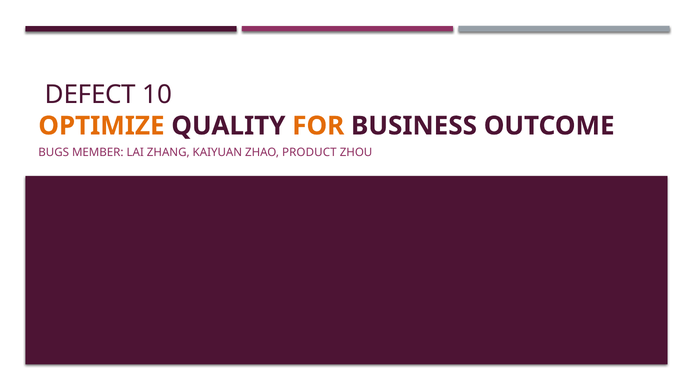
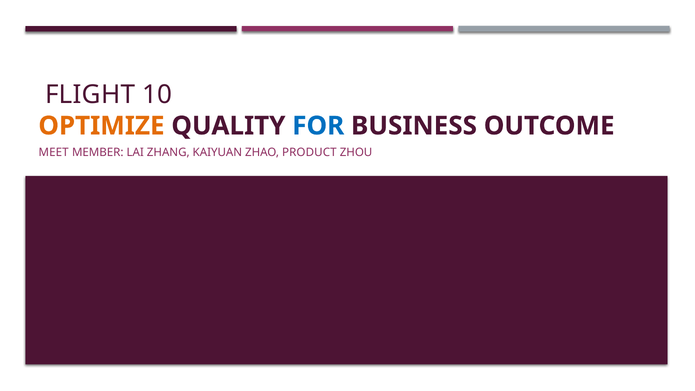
DEFECT: DEFECT -> FLIGHT
FOR colour: orange -> blue
BUGS: BUGS -> MEET
